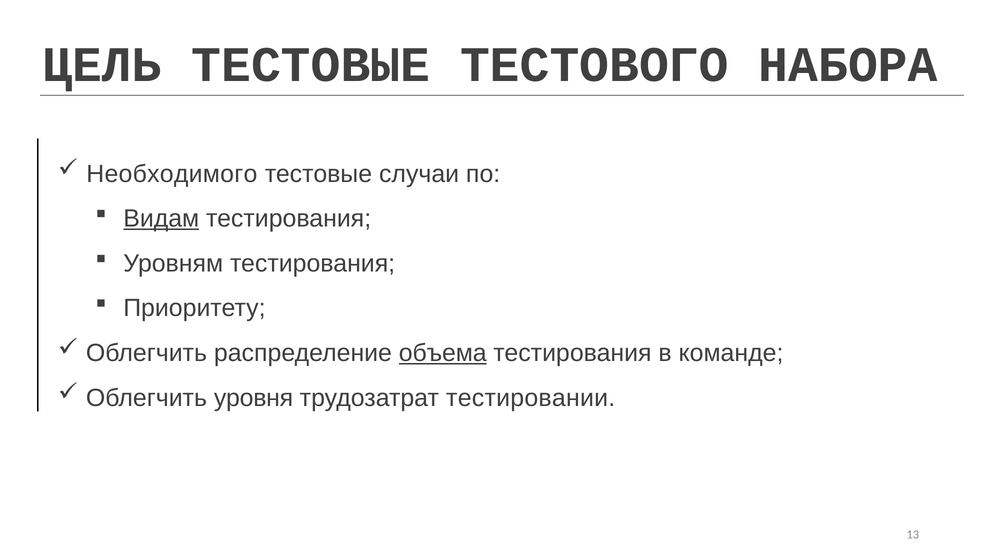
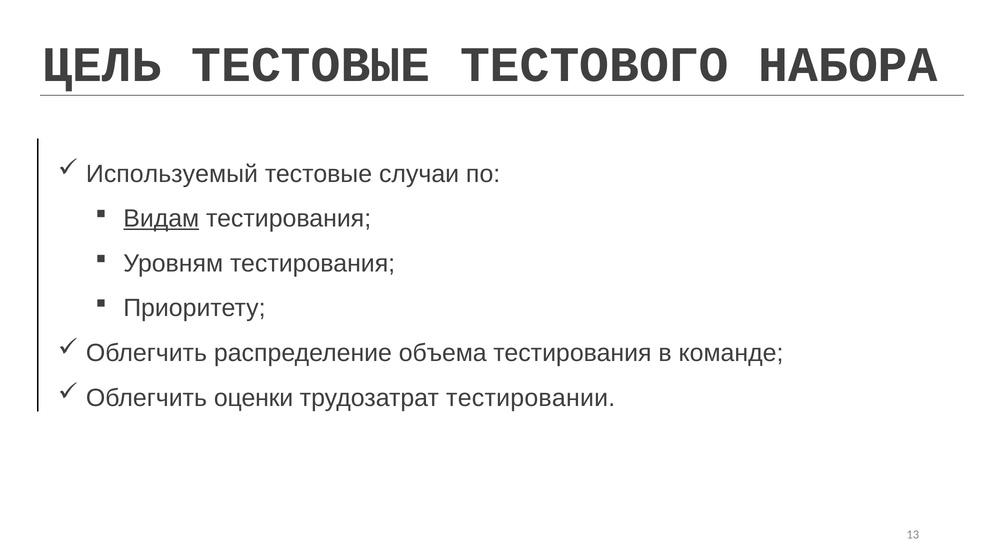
Необходимого: Необходимого -> Используемый
объема underline: present -> none
уровня: уровня -> оценки
